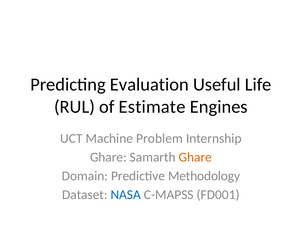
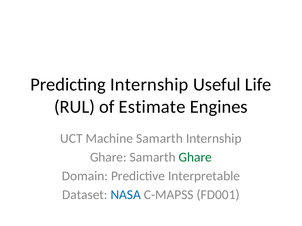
Predicting Evaluation: Evaluation -> Internship
Machine Problem: Problem -> Samarth
Ghare at (195, 158) colour: orange -> green
Methodology: Methodology -> Interpretable
